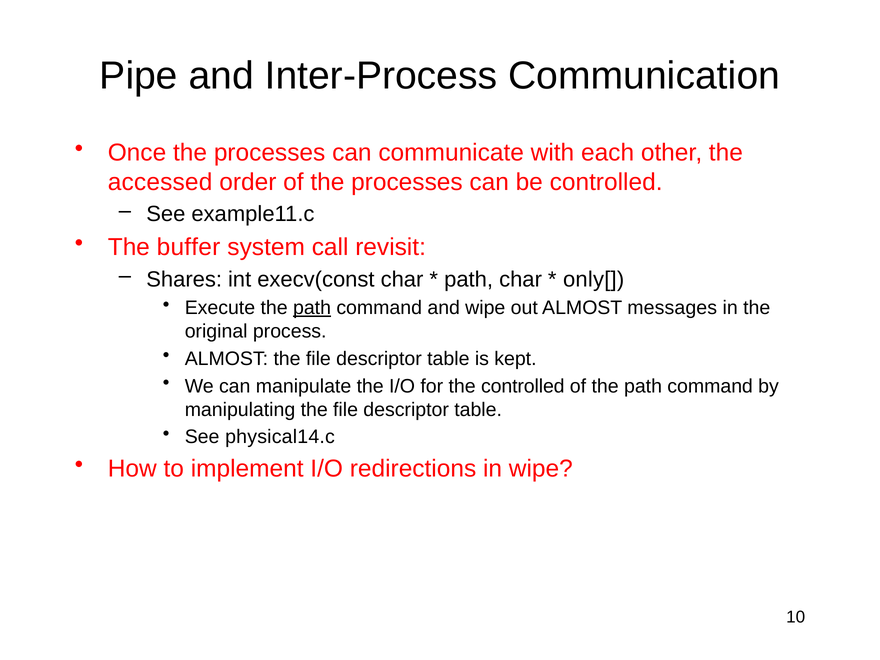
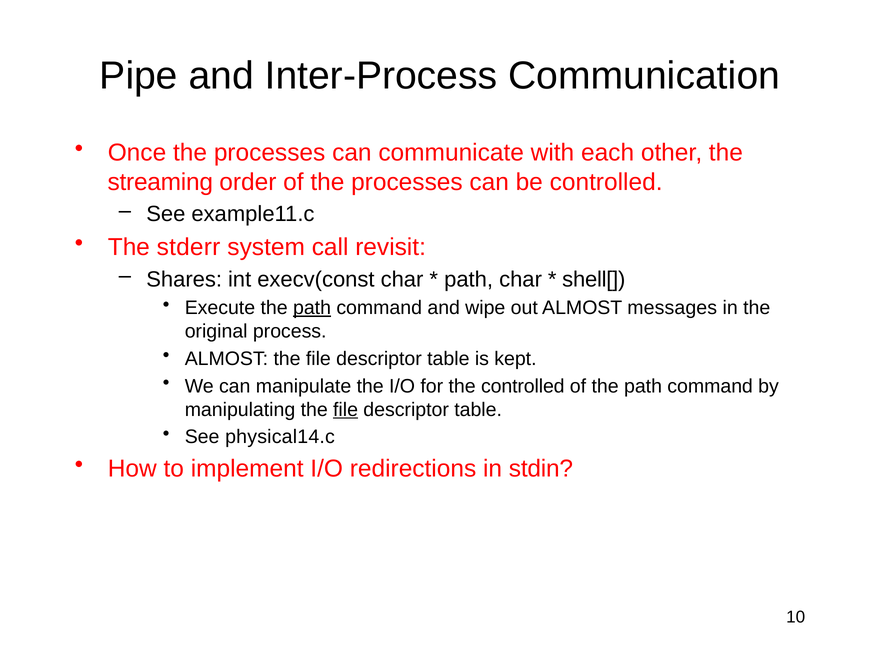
accessed: accessed -> streaming
buffer: buffer -> stderr
only[: only[ -> shell[
file at (346, 410) underline: none -> present
in wipe: wipe -> stdin
